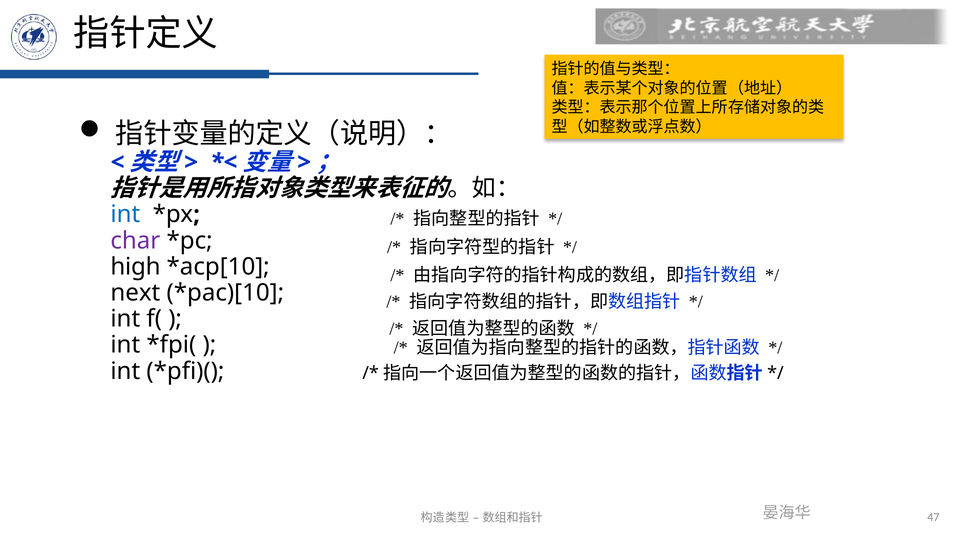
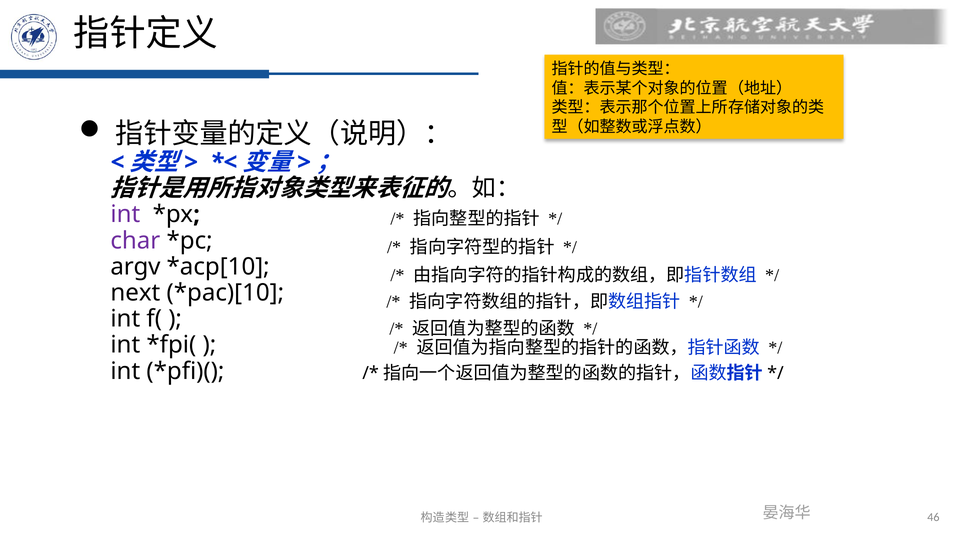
int at (125, 215) colour: blue -> purple
high: high -> argv
47: 47 -> 46
